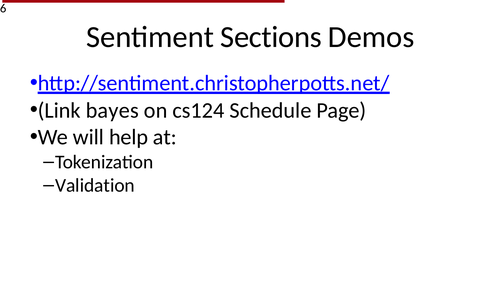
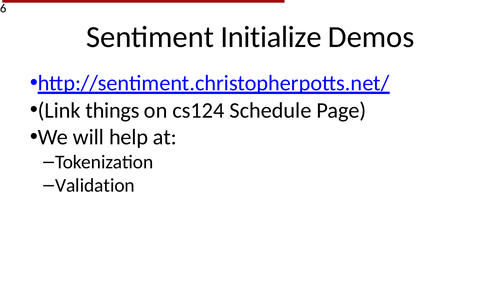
Sections: Sections -> Initialize
bayes: bayes -> things
